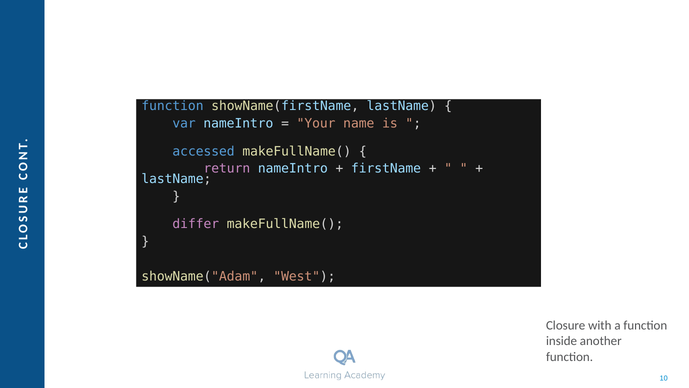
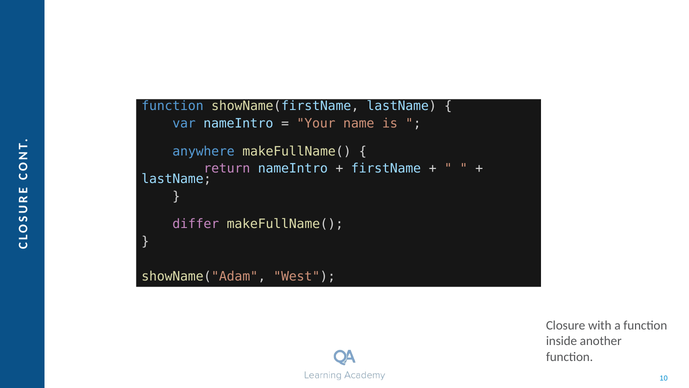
accessed: accessed -> anywhere
